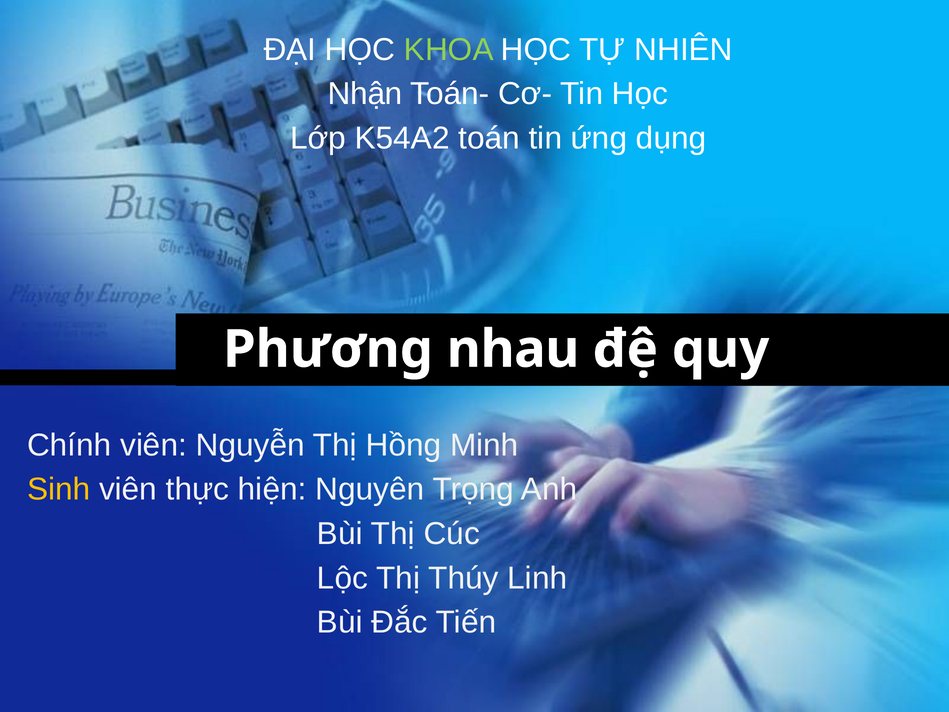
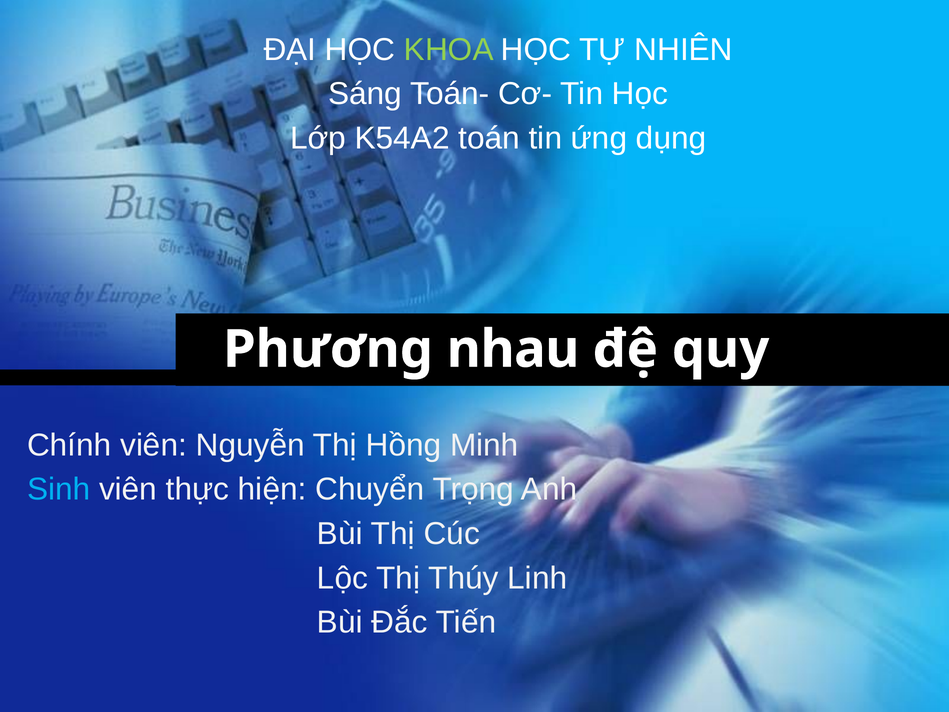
Nhận: Nhận -> Sáng
Sinh colour: yellow -> light blue
Nguyên: Nguyên -> Chuyển
